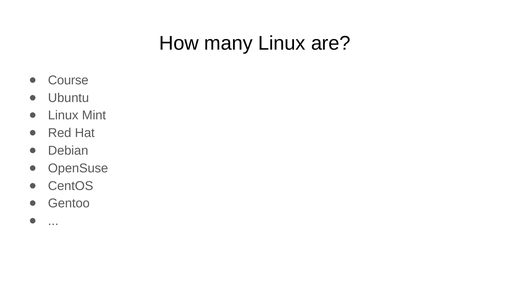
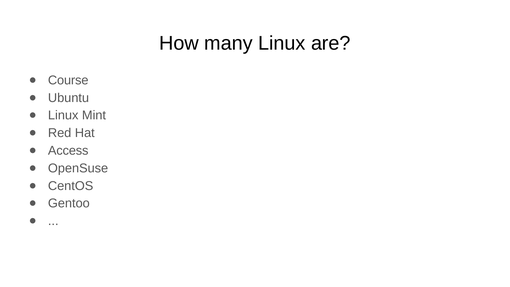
Debian: Debian -> Access
